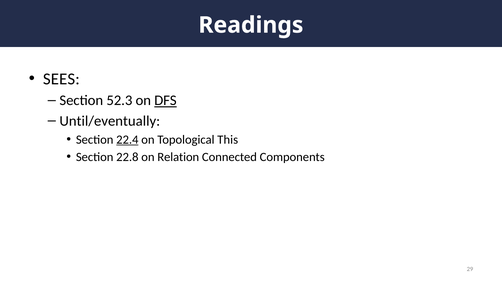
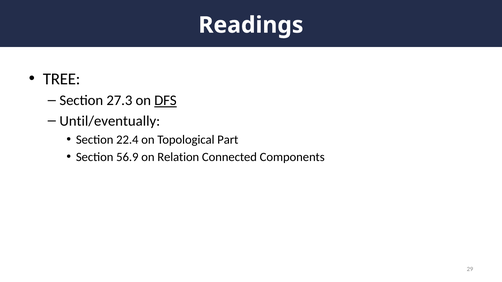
SEES: SEES -> TREE
52.3: 52.3 -> 27.3
22.4 underline: present -> none
This: This -> Part
22.8: 22.8 -> 56.9
